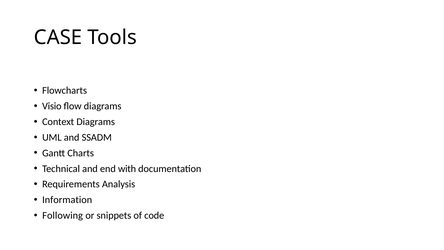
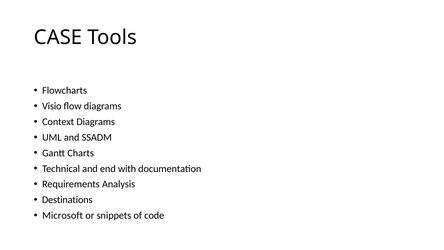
Information: Information -> Destinations
Following: Following -> Microsoft
